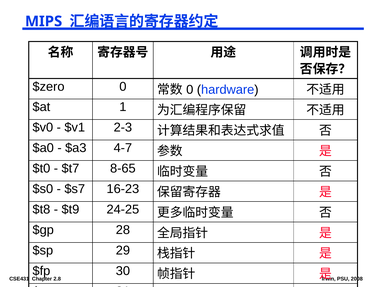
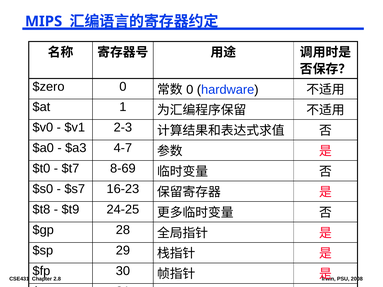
8-65: 8-65 -> 8-69
